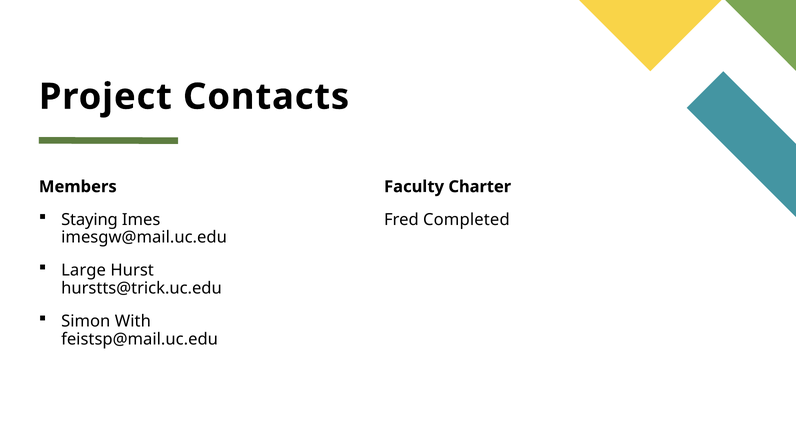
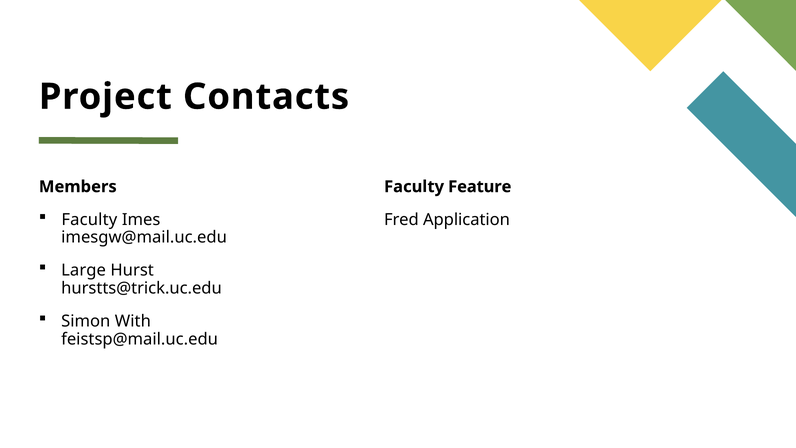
Charter: Charter -> Feature
Staying at (89, 219): Staying -> Faculty
Completed: Completed -> Application
